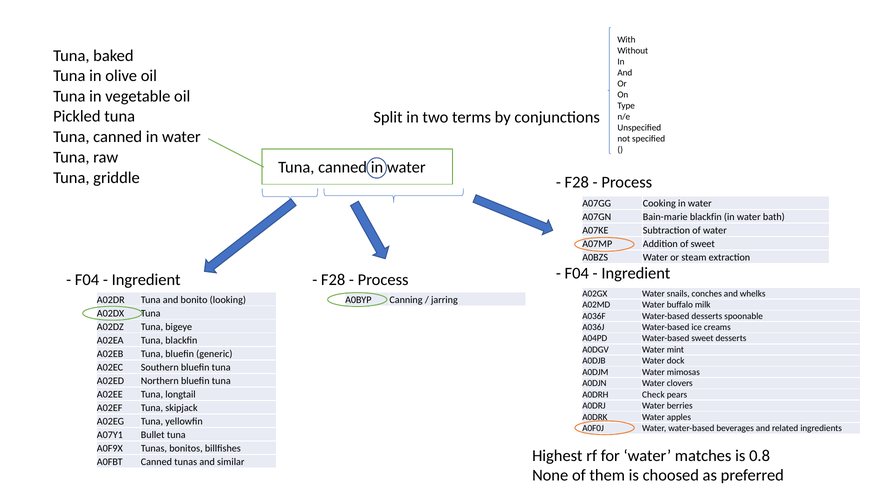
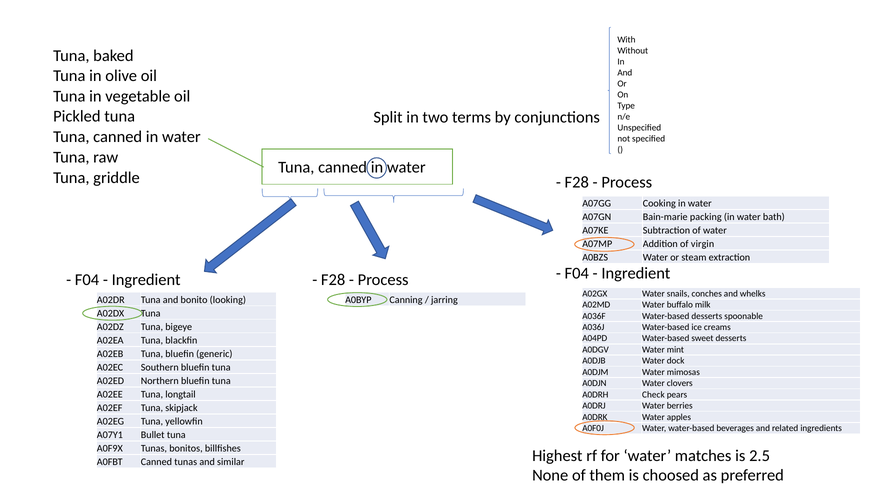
Bain-marie blackfin: blackfin -> packing
of sweet: sweet -> virgin
0.8: 0.8 -> 2.5
